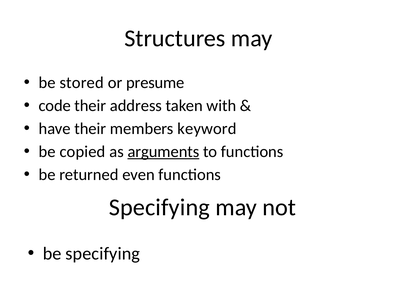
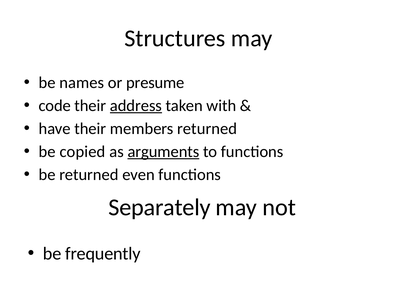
stored: stored -> names
address underline: none -> present
members keyword: keyword -> returned
Specifying at (159, 207): Specifying -> Separately
be specifying: specifying -> frequently
